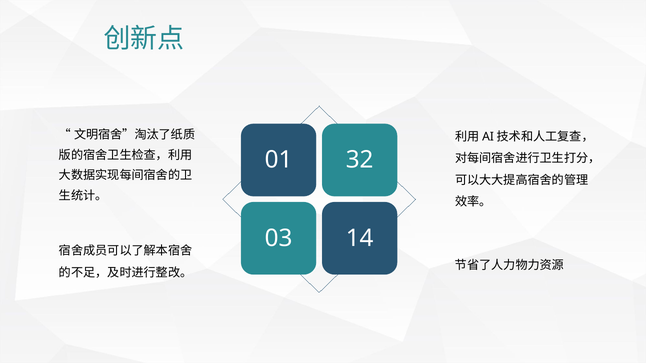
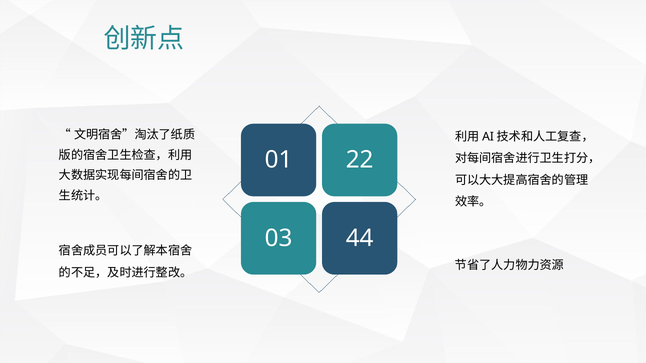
32: 32 -> 22
14: 14 -> 44
